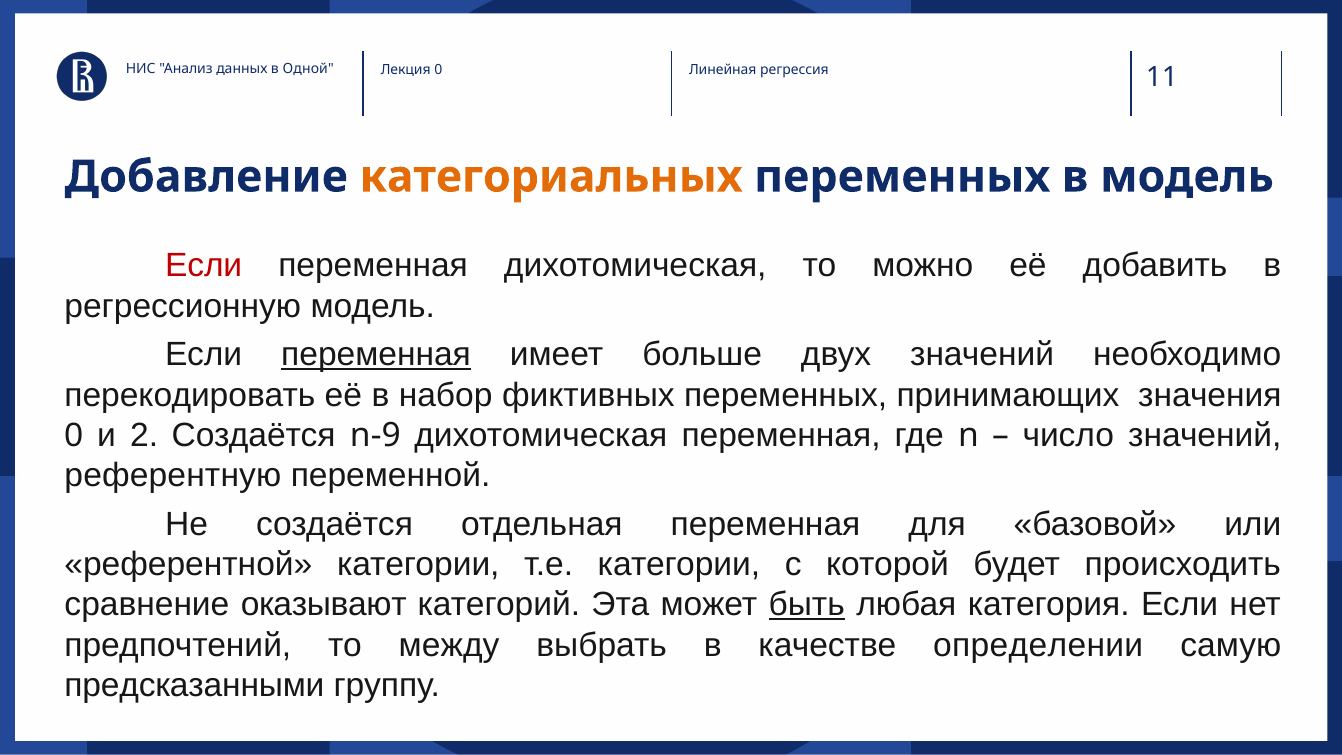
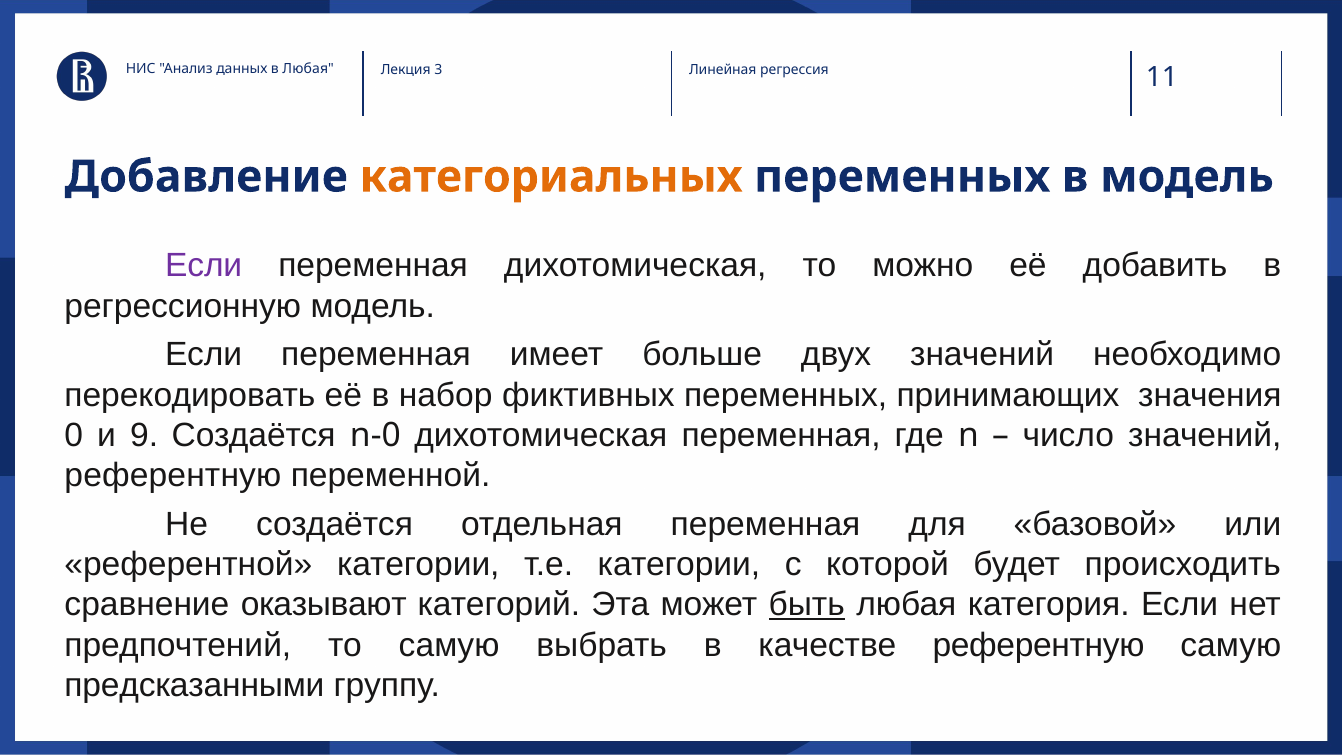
в Одной: Одной -> Любая
Лекция 0: 0 -> 3
Если at (204, 266) colour: red -> purple
переменная at (376, 355) underline: present -> none
2: 2 -> 9
9 at (391, 435): 9 -> 0
то между: между -> самую
качестве определении: определении -> референтную
